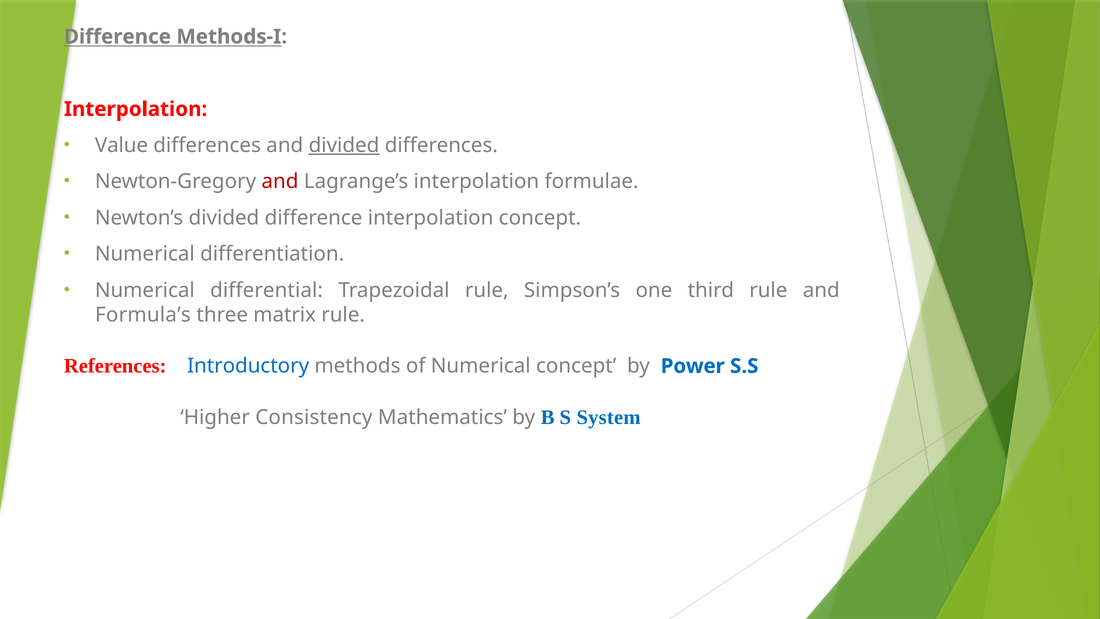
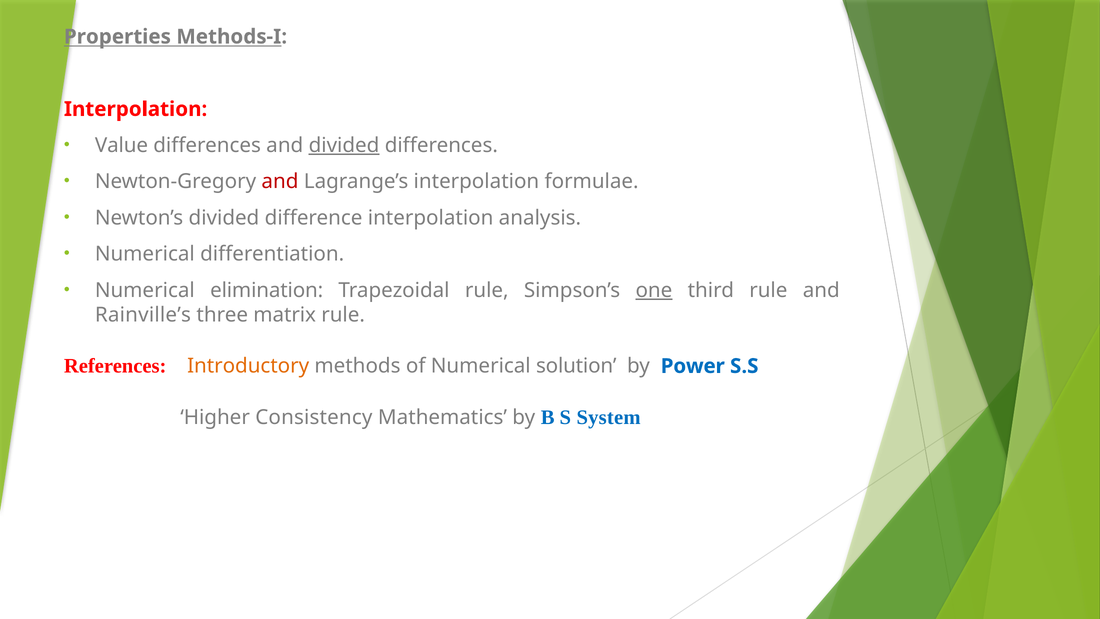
Difference at (117, 37): Difference -> Properties
interpolation concept: concept -> analysis
differential: differential -> elimination
one underline: none -> present
Formula’s: Formula’s -> Rainville’s
Introductory colour: blue -> orange
Numerical concept: concept -> solution
